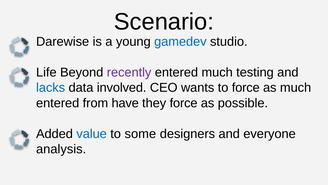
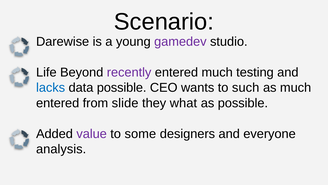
gamedev colour: blue -> purple
data involved: involved -> possible
to force: force -> such
have: have -> slide
they force: force -> what
value colour: blue -> purple
